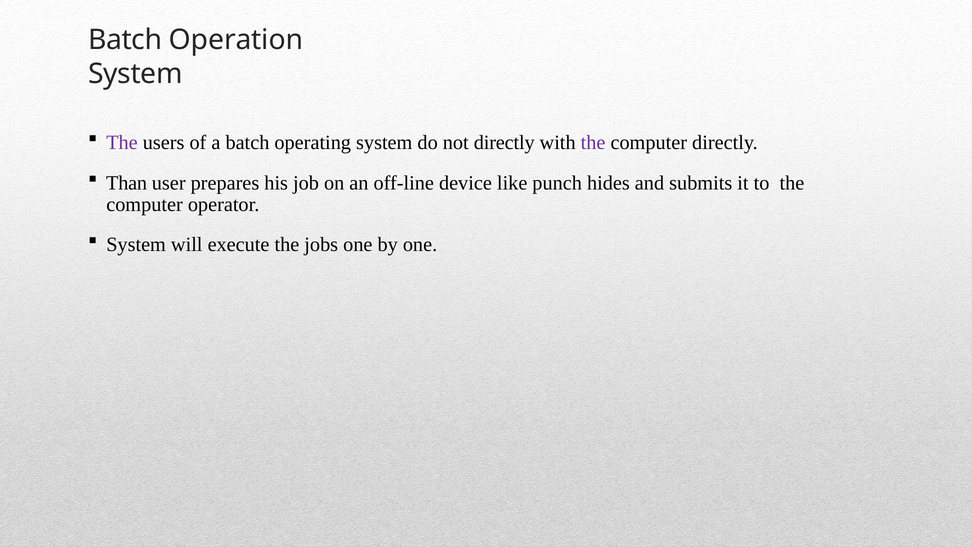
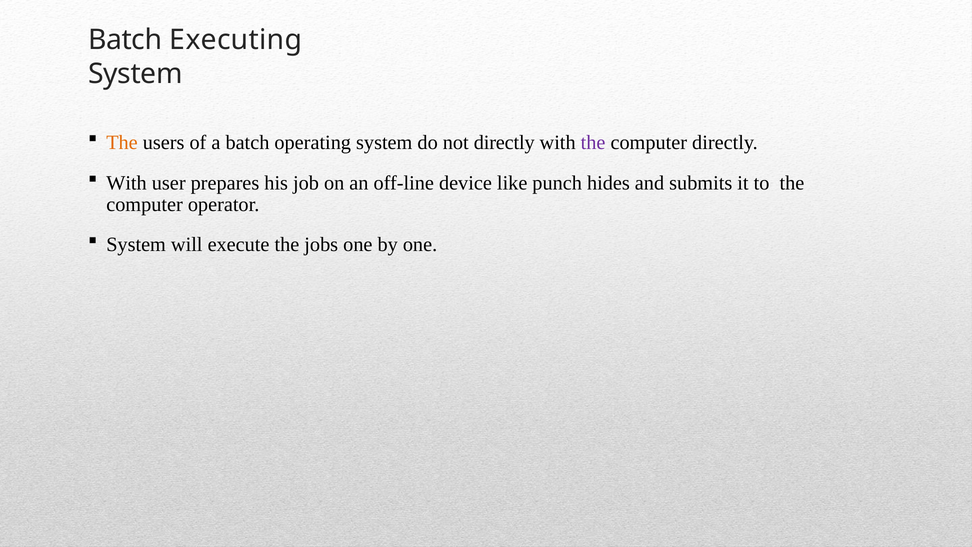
Operation: Operation -> Executing
The at (122, 142) colour: purple -> orange
Than at (127, 183): Than -> With
